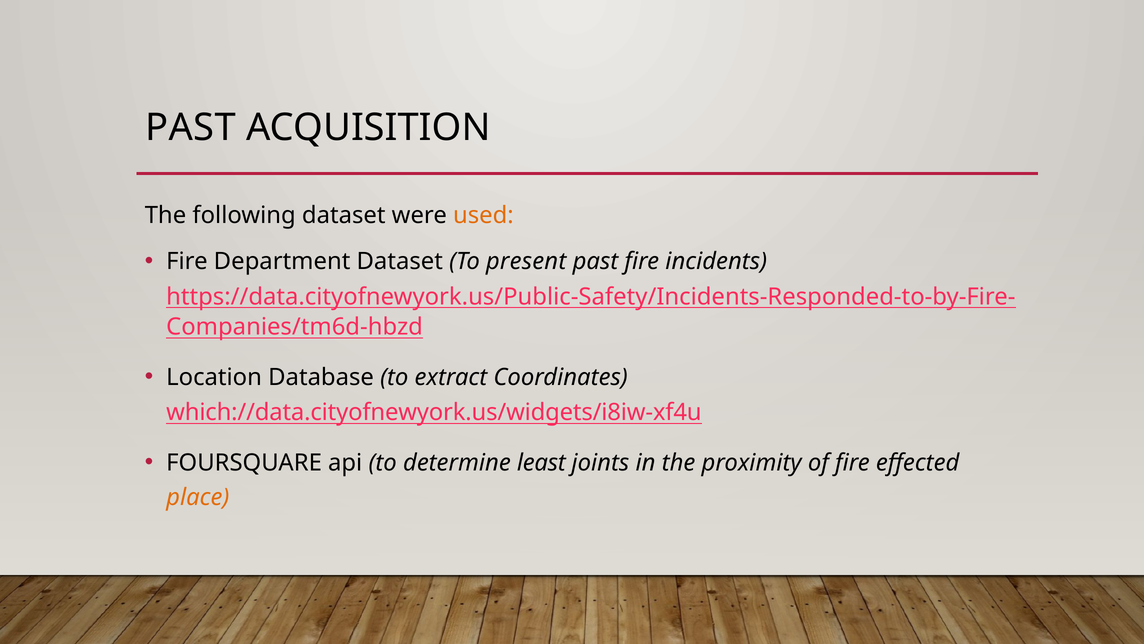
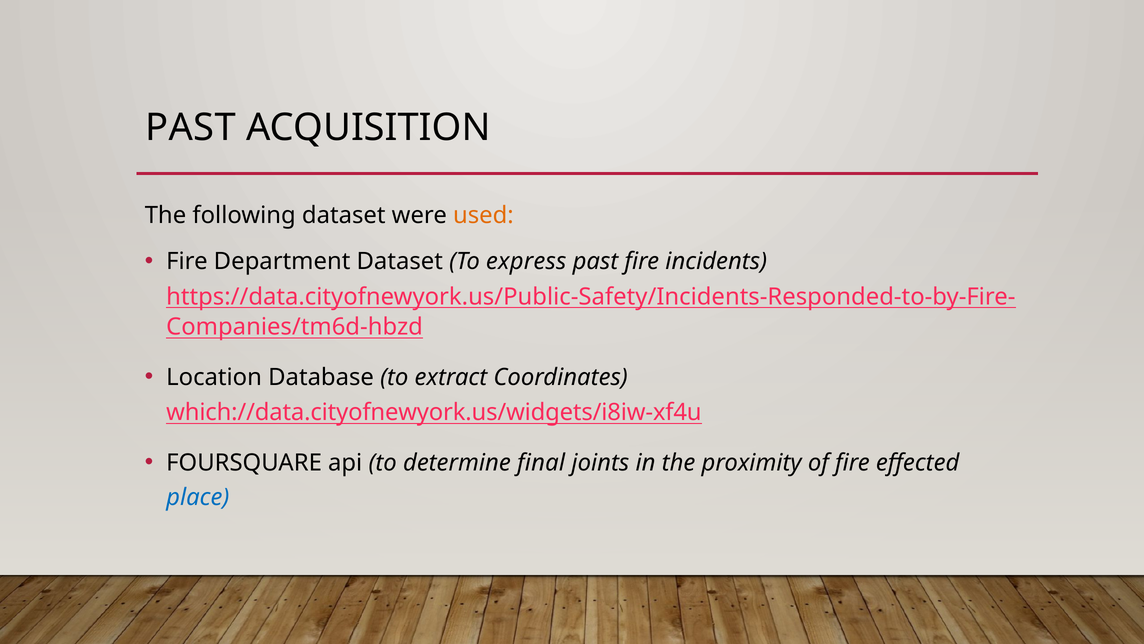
present: present -> express
least: least -> final
place colour: orange -> blue
